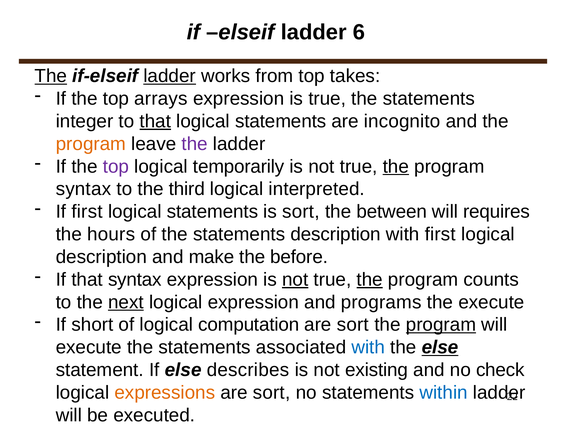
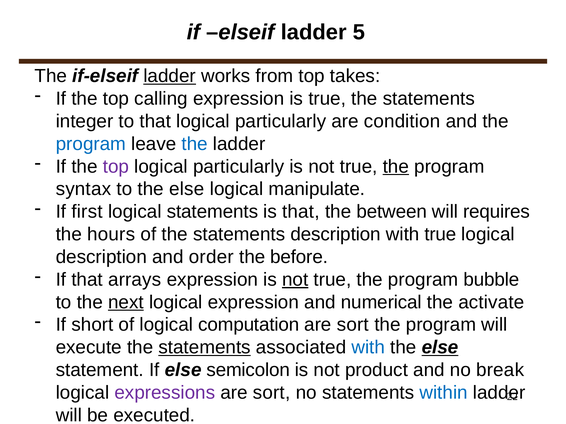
6: 6 -> 5
The at (51, 76) underline: present -> none
arrays: arrays -> calling
that at (155, 121) underline: present -> none
statements at (281, 121): statements -> particularly
incognito: incognito -> condition
program at (91, 144) colour: orange -> blue
the at (195, 144) colour: purple -> blue
temporarily at (239, 167): temporarily -> particularly
to the third: third -> else
interpreted: interpreted -> manipulate
is sort: sort -> that
with first: first -> true
make: make -> order
that syntax: syntax -> arrays
the at (370, 280) underline: present -> none
counts: counts -> bubble
programs: programs -> numerical
the execute: execute -> activate
program at (441, 325) underline: present -> none
statements at (205, 348) underline: none -> present
describes: describes -> semicolon
existing: existing -> product
check: check -> break
expressions colour: orange -> purple
